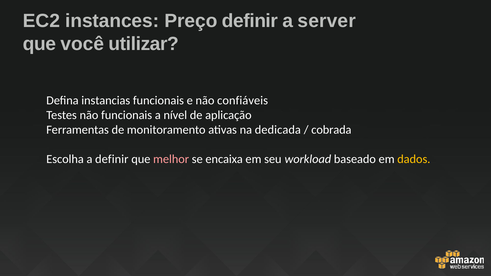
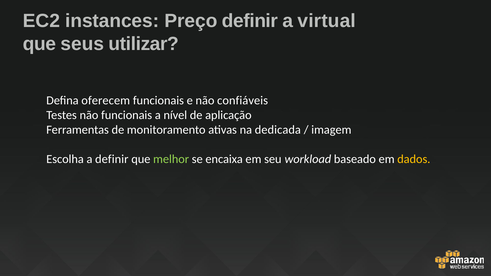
server: server -> virtual
você: você -> seus
instancias: instancias -> oferecem
cobrada: cobrada -> imagem
melhor colour: pink -> light green
